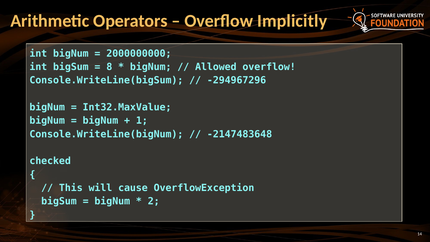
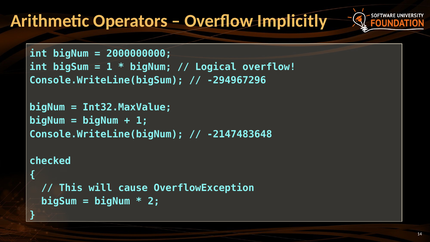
8 at (109, 67): 8 -> 1
Allowed: Allowed -> Logical
